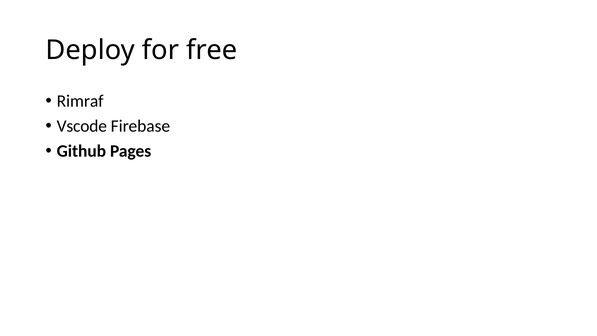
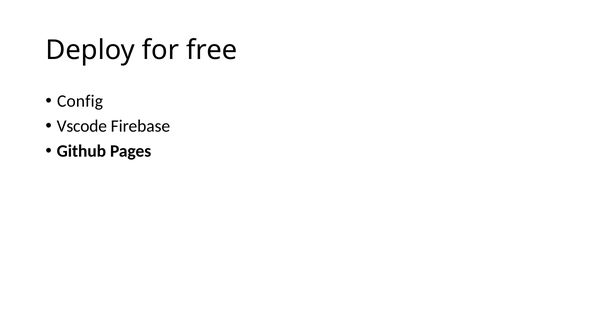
Rimraf: Rimraf -> Config
